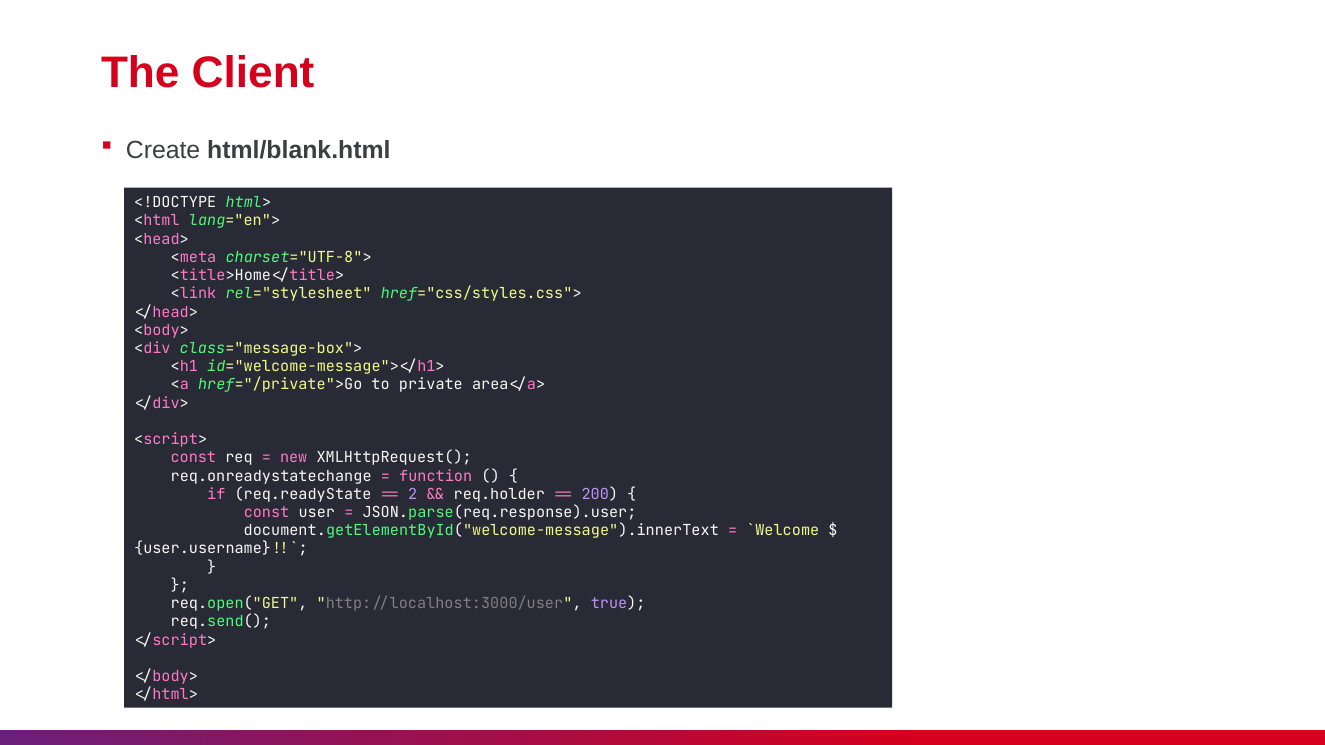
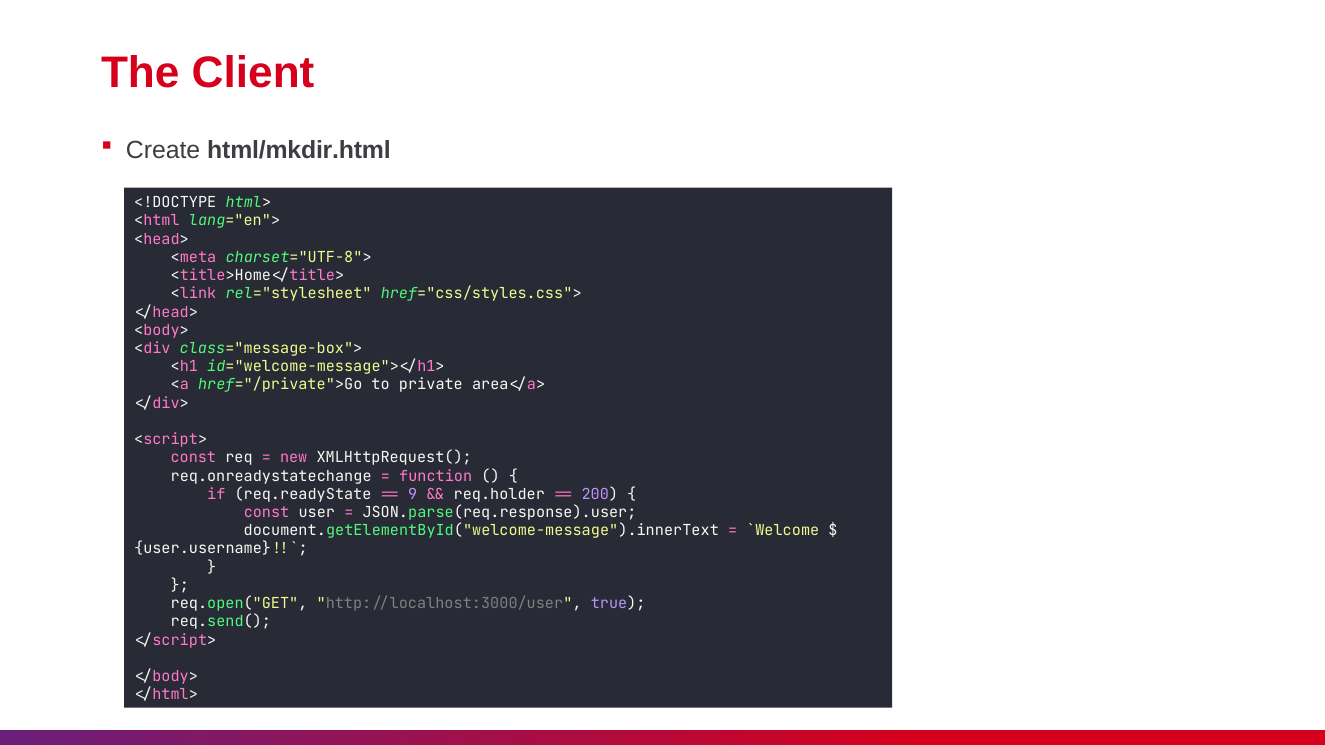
html/blank.html: html/blank.html -> html/mkdir.html
2: 2 -> 9
